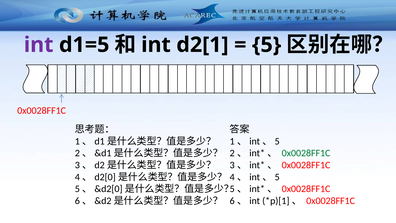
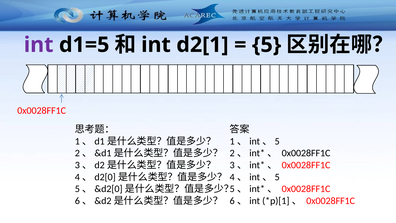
0x0028FF1C at (306, 153) colour: green -> black
